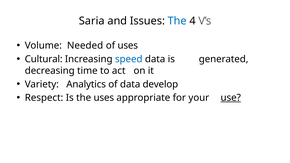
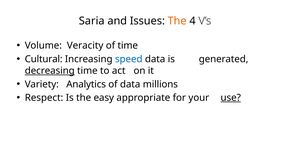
The at (177, 21) colour: blue -> orange
Needed: Needed -> Veracity
of uses: uses -> time
decreasing underline: none -> present
develop: develop -> millions
the uses: uses -> easy
